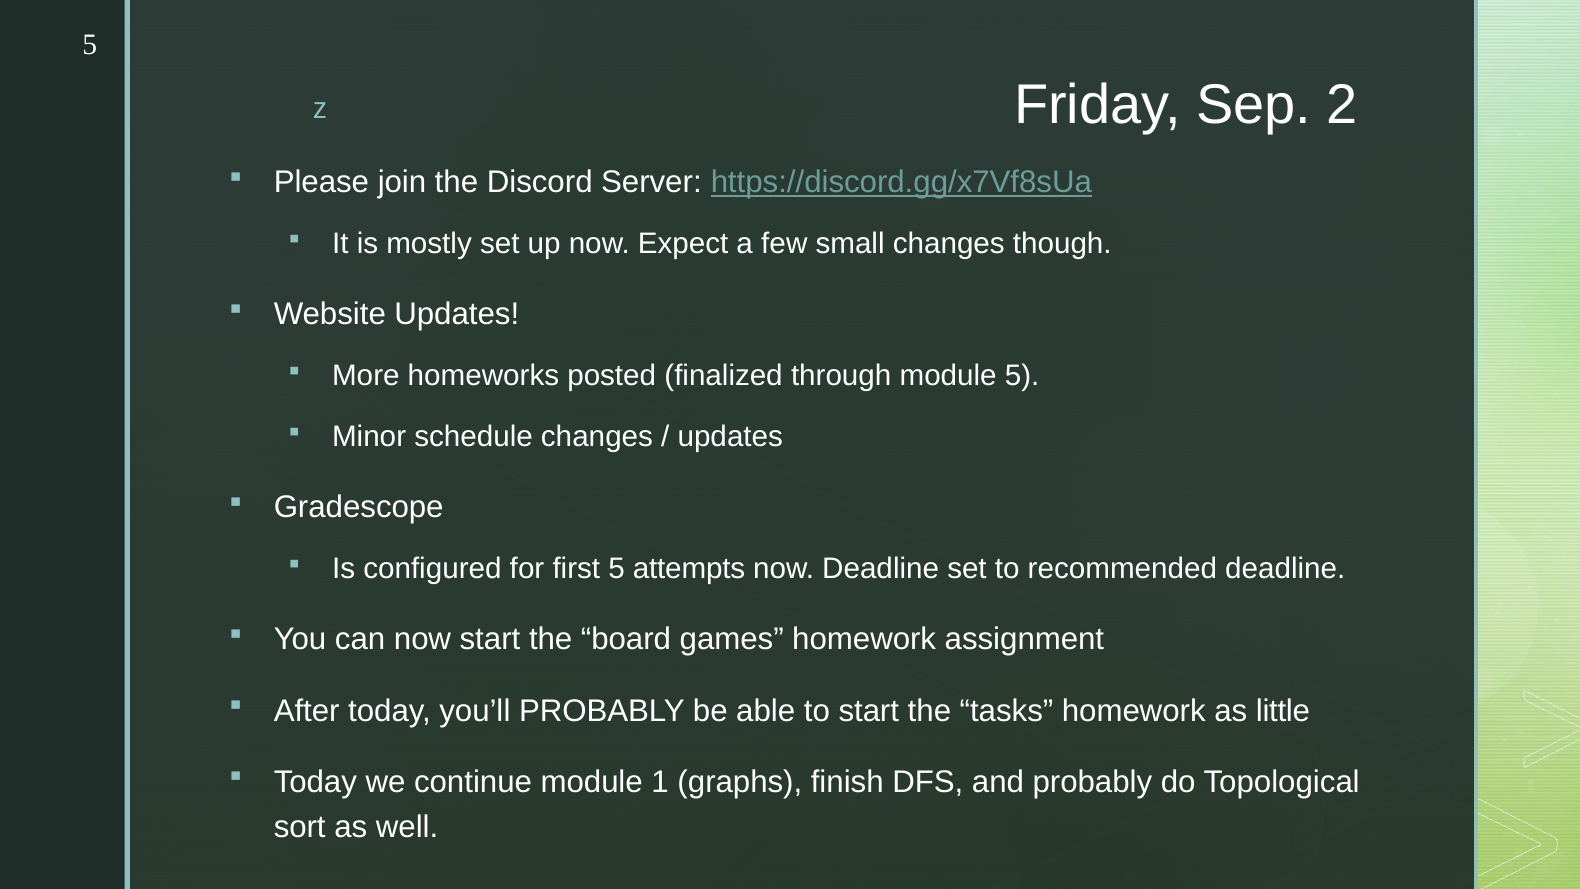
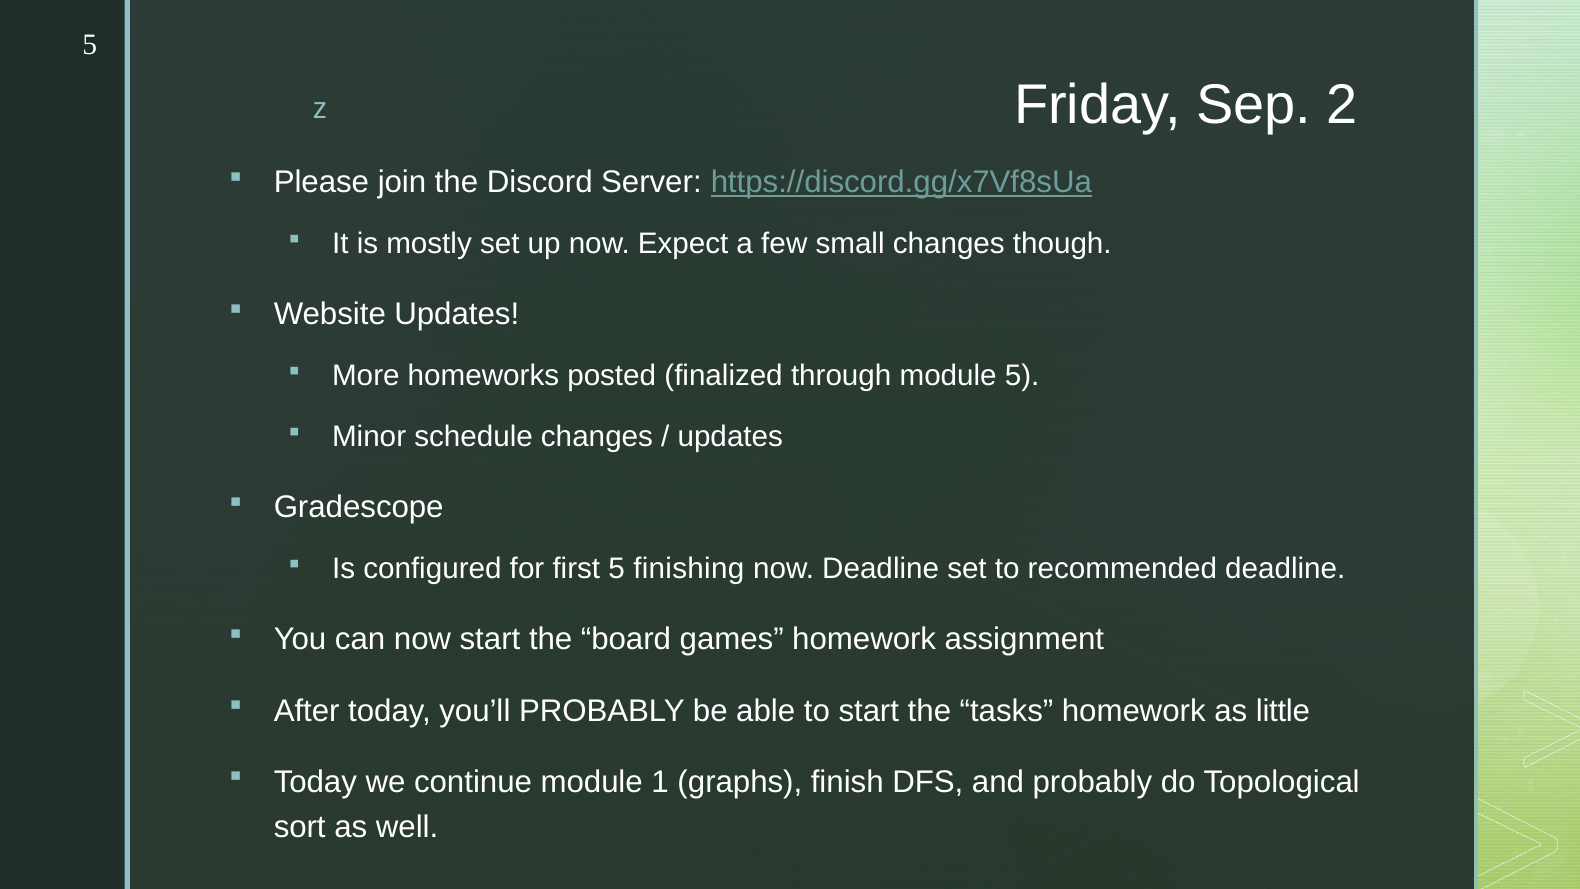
attempts: attempts -> finishing
